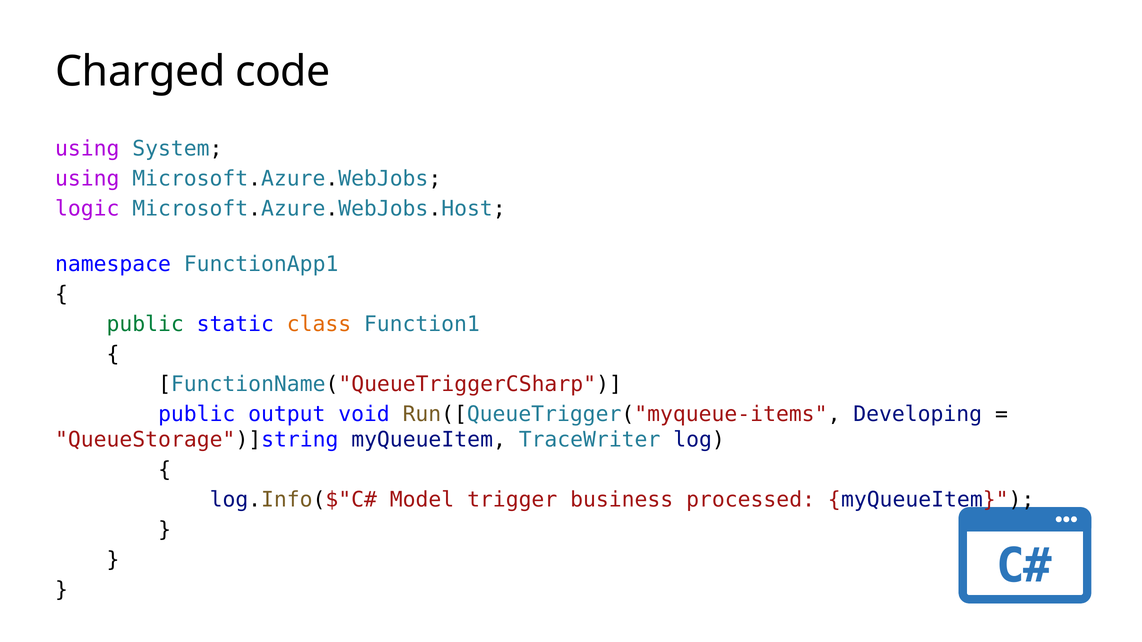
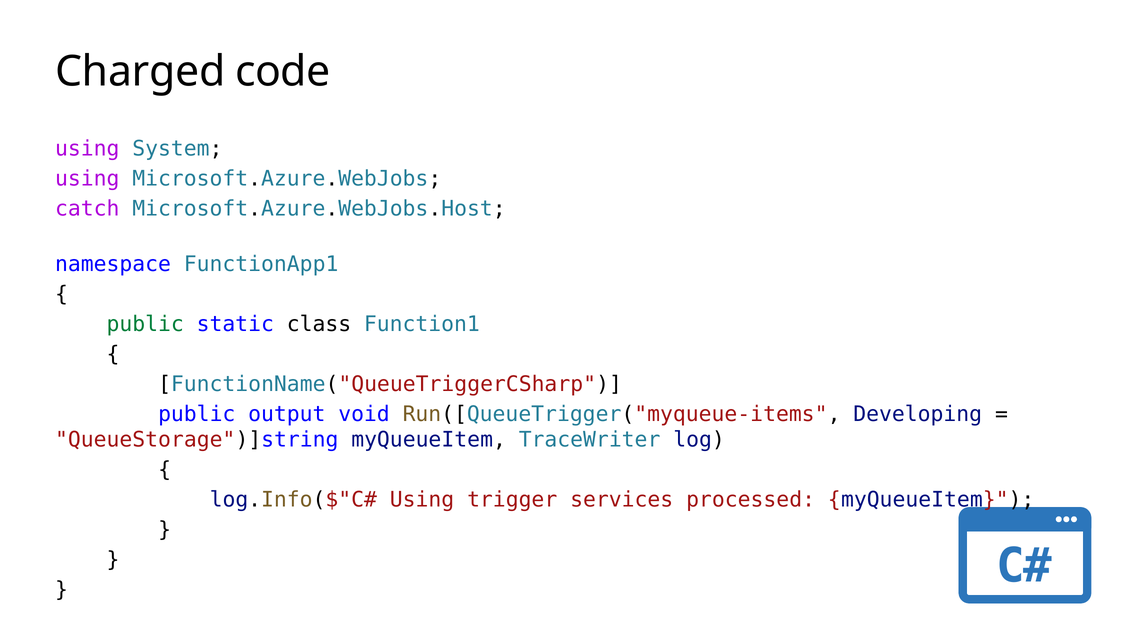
logic: logic -> catch
class colour: orange -> black
Model at (422, 500): Model -> Using
business: business -> services
